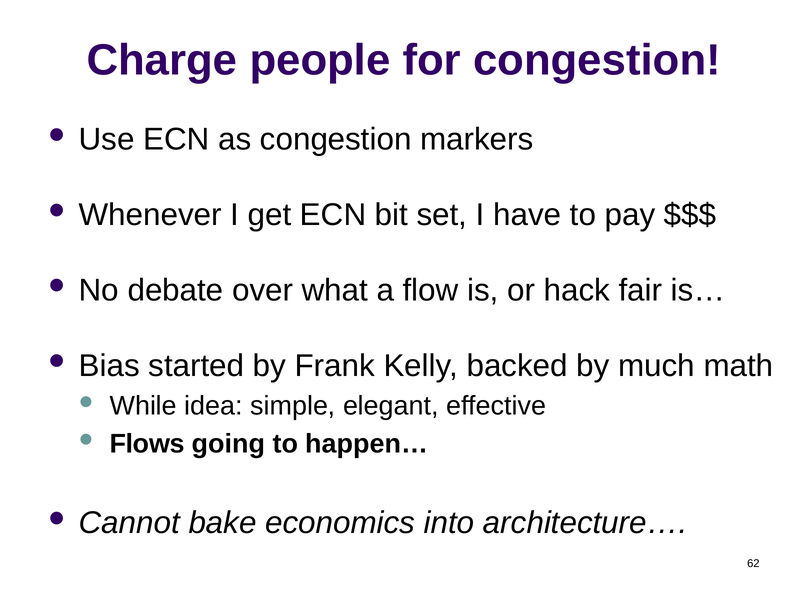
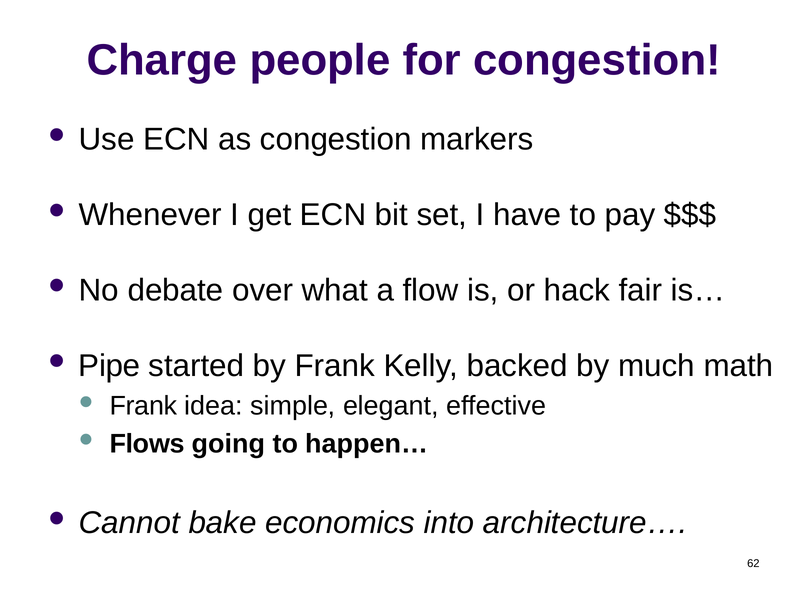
Bias: Bias -> Pipe
While at (143, 406): While -> Frank
